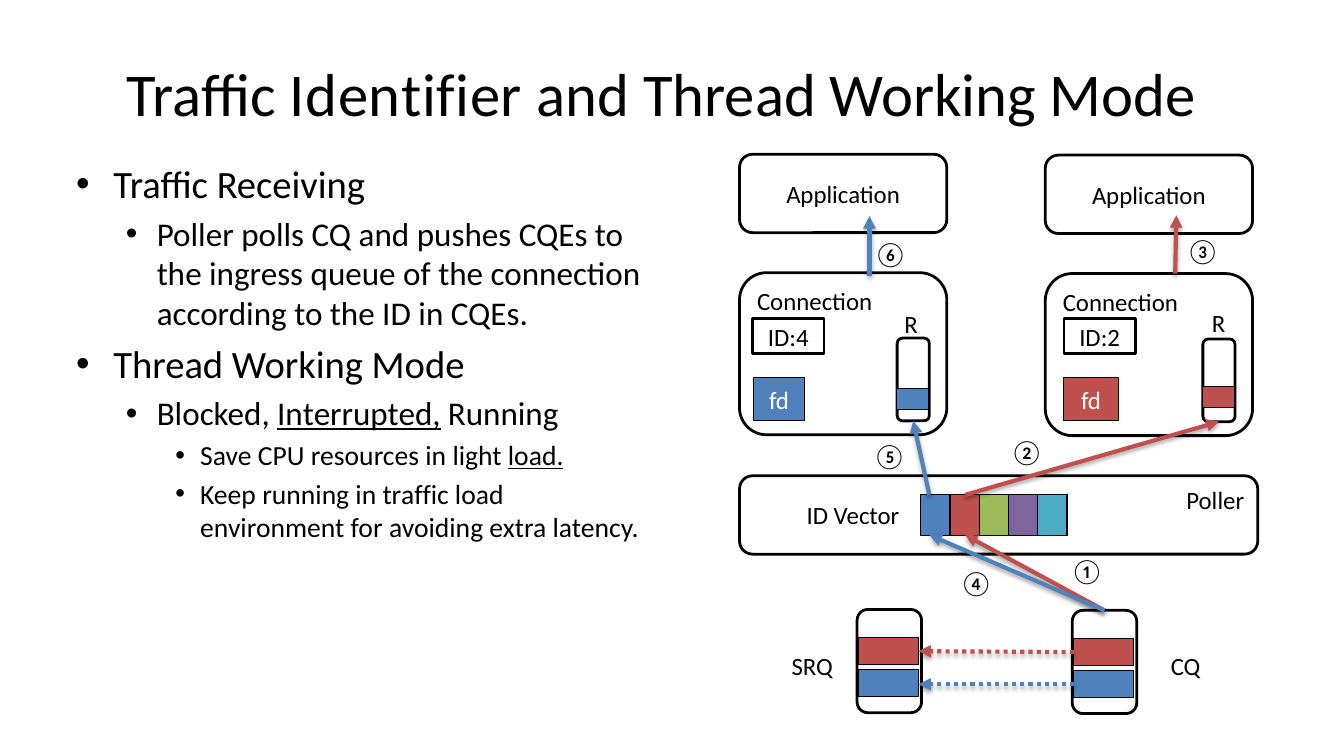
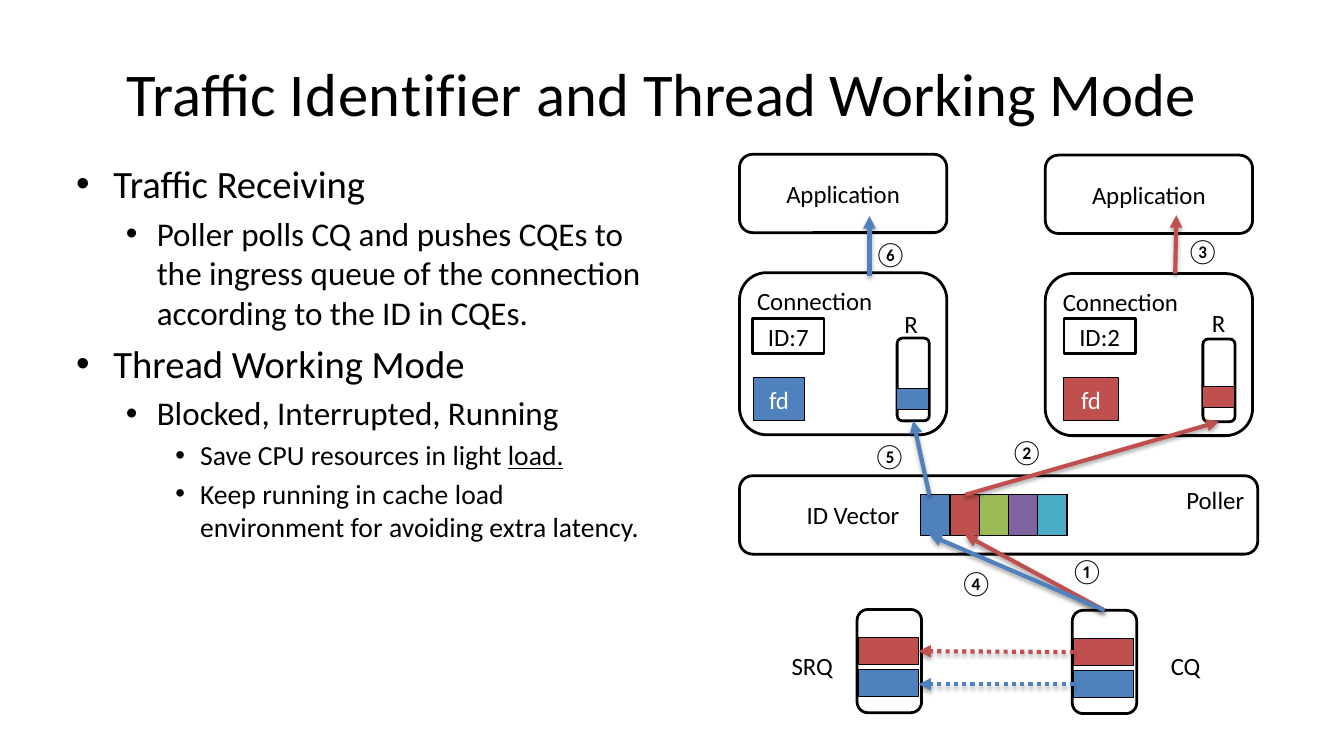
ID:4: ID:4 -> ID:7
Interrupted underline: present -> none
in traffic: traffic -> cache
